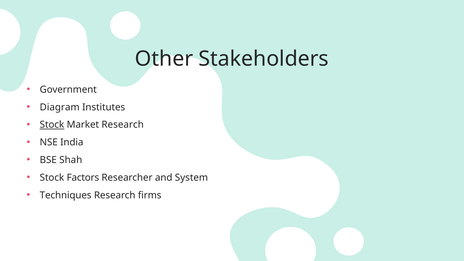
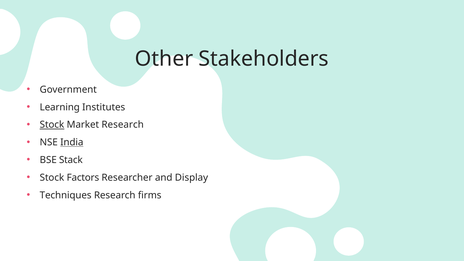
Diagram: Diagram -> Learning
India underline: none -> present
Shah: Shah -> Stack
System: System -> Display
